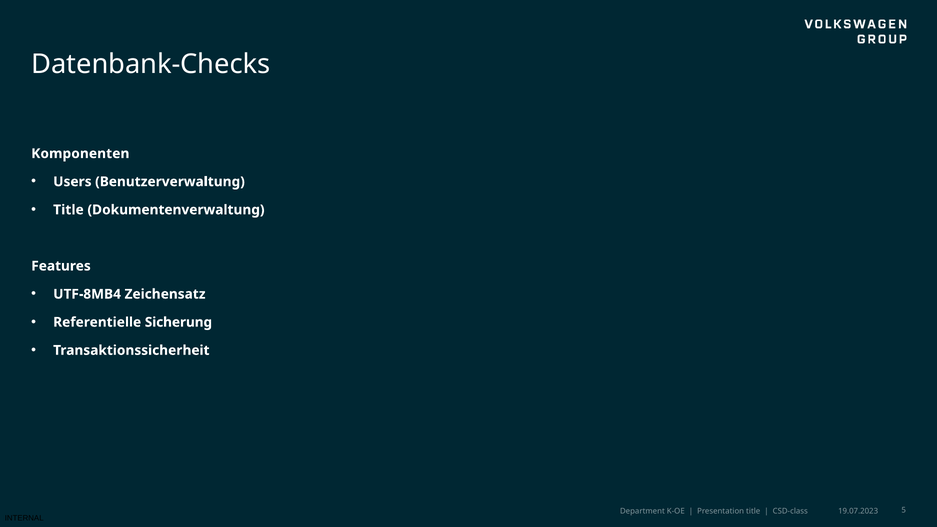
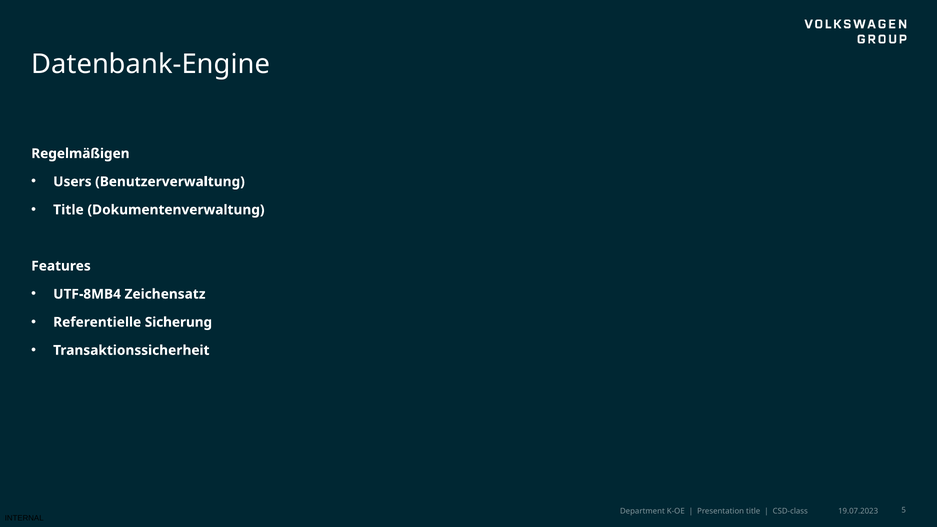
Datenbank-Checks: Datenbank-Checks -> Datenbank-Engine
Komponenten: Komponenten -> Regelmäßigen
